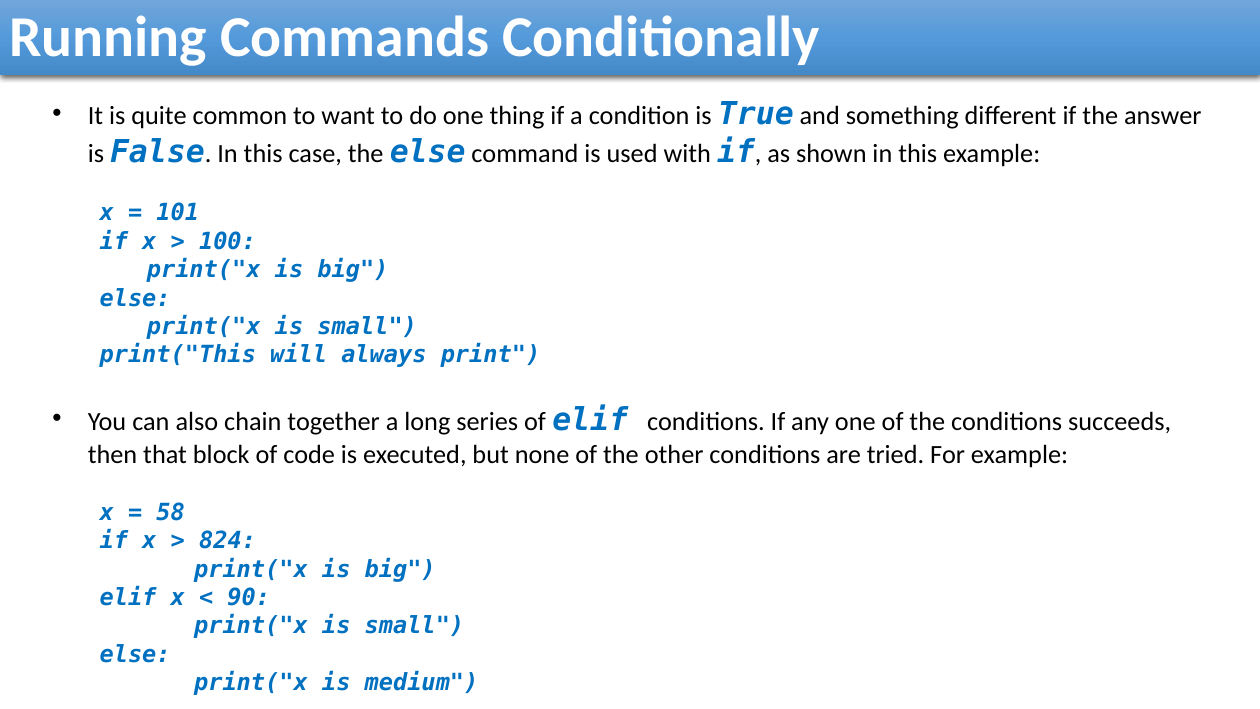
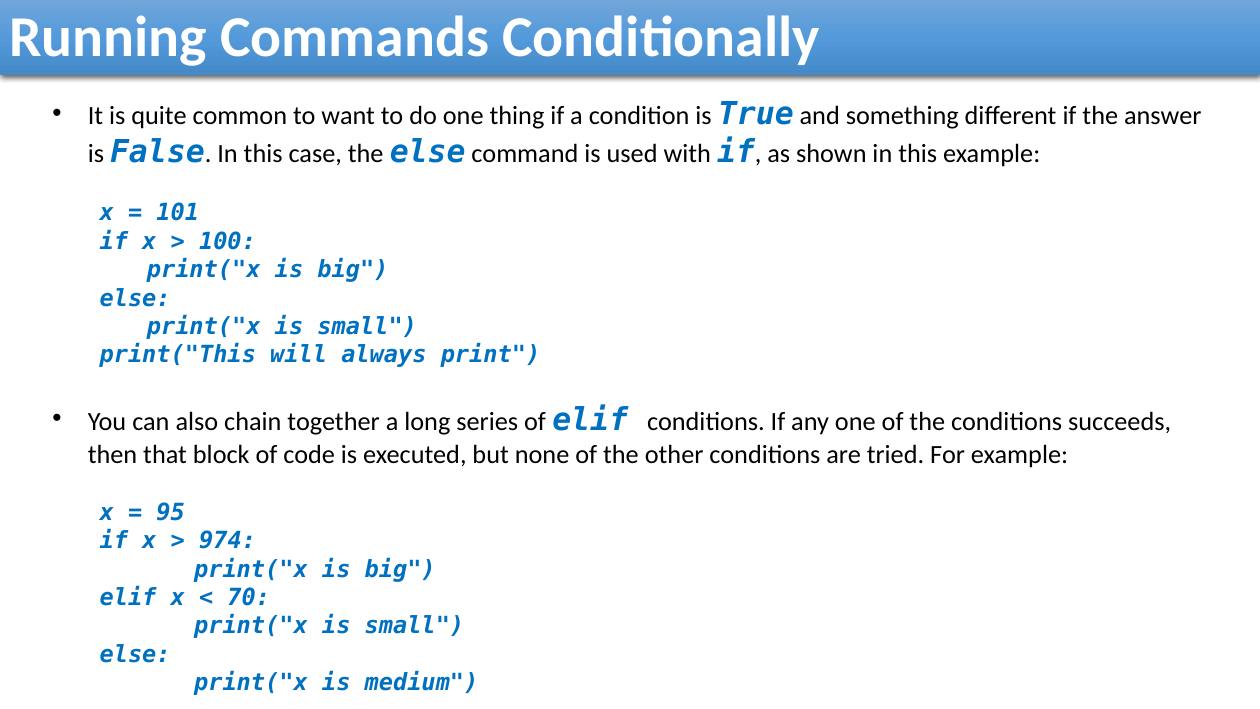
58: 58 -> 95
824: 824 -> 974
90: 90 -> 70
